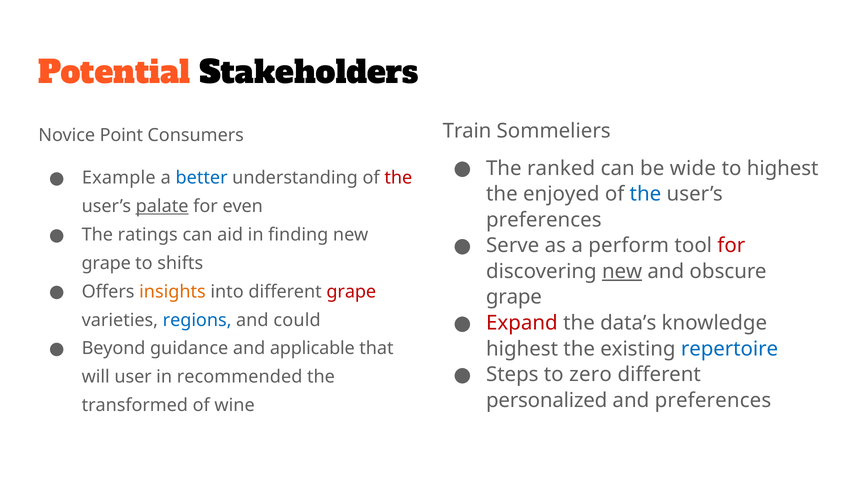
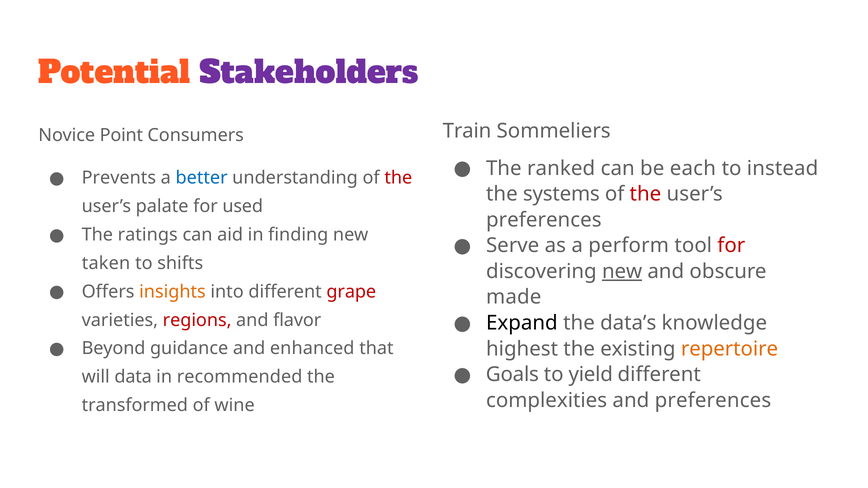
Stakeholders colour: black -> purple
wide: wide -> each
to highest: highest -> instead
Example: Example -> Prevents
enjoyed: enjoyed -> systems
the at (645, 194) colour: blue -> red
palate underline: present -> none
even: even -> used
grape at (106, 263): grape -> taken
grape at (514, 297): grape -> made
Expand colour: red -> black
regions colour: blue -> red
could: could -> flavor
applicable: applicable -> enhanced
repertoire colour: blue -> orange
Steps: Steps -> Goals
zero: zero -> yield
user: user -> data
personalized: personalized -> complexities
